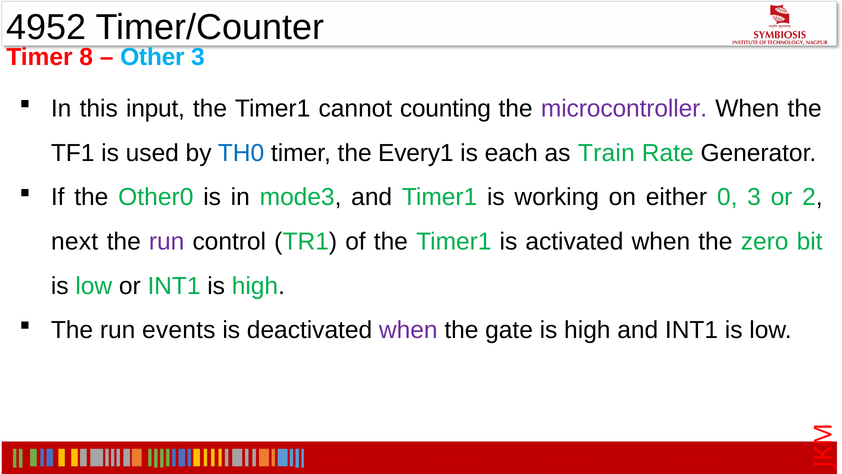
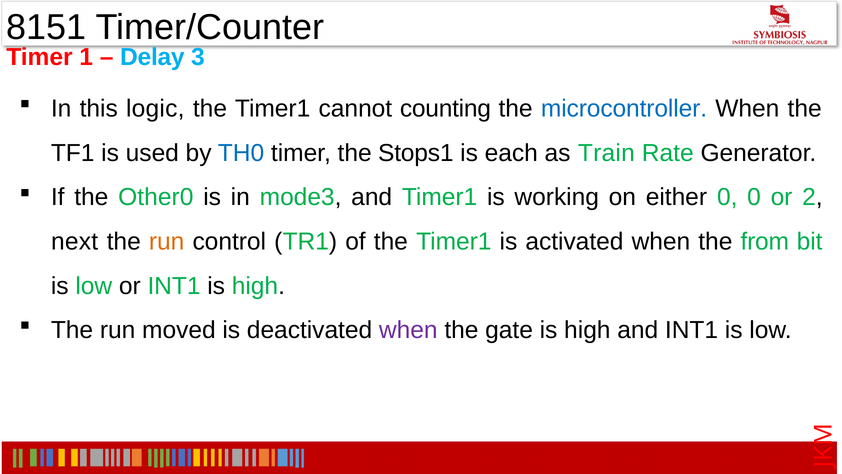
4952: 4952 -> 8151
8: 8 -> 1
Other: Other -> Delay
input: input -> logic
microcontroller colour: purple -> blue
Every1: Every1 -> Stops1
0 3: 3 -> 0
run at (167, 241) colour: purple -> orange
zero: zero -> from
events: events -> moved
